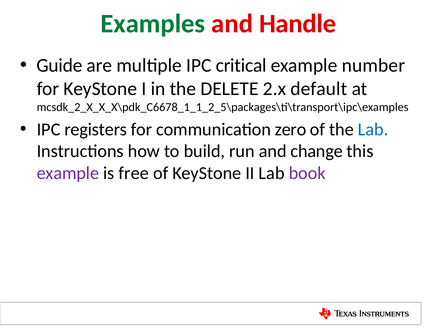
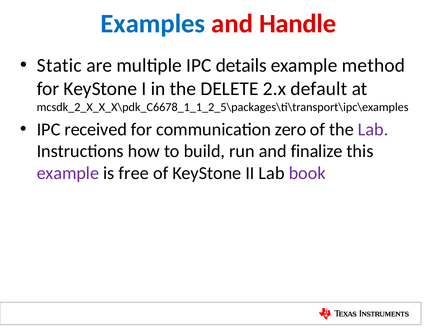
Examples colour: green -> blue
Guide: Guide -> Static
critical: critical -> details
number: number -> method
registers: registers -> received
Lab at (373, 129) colour: blue -> purple
change: change -> finalize
